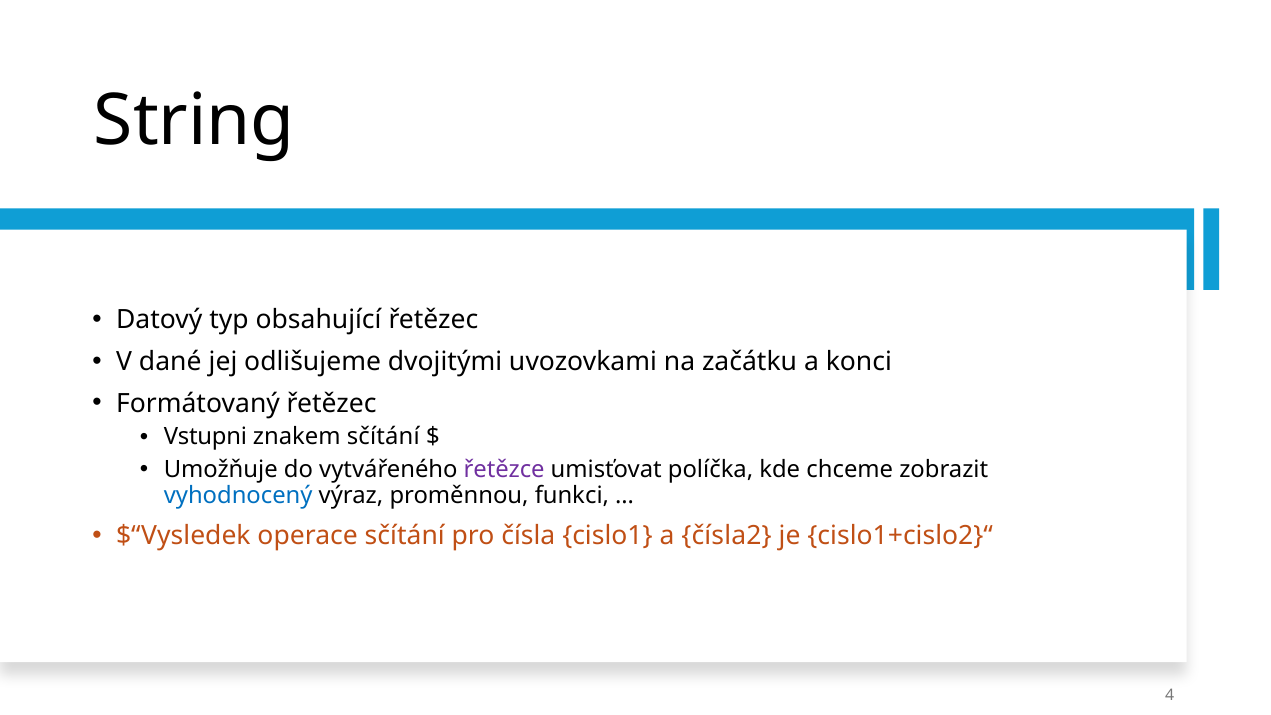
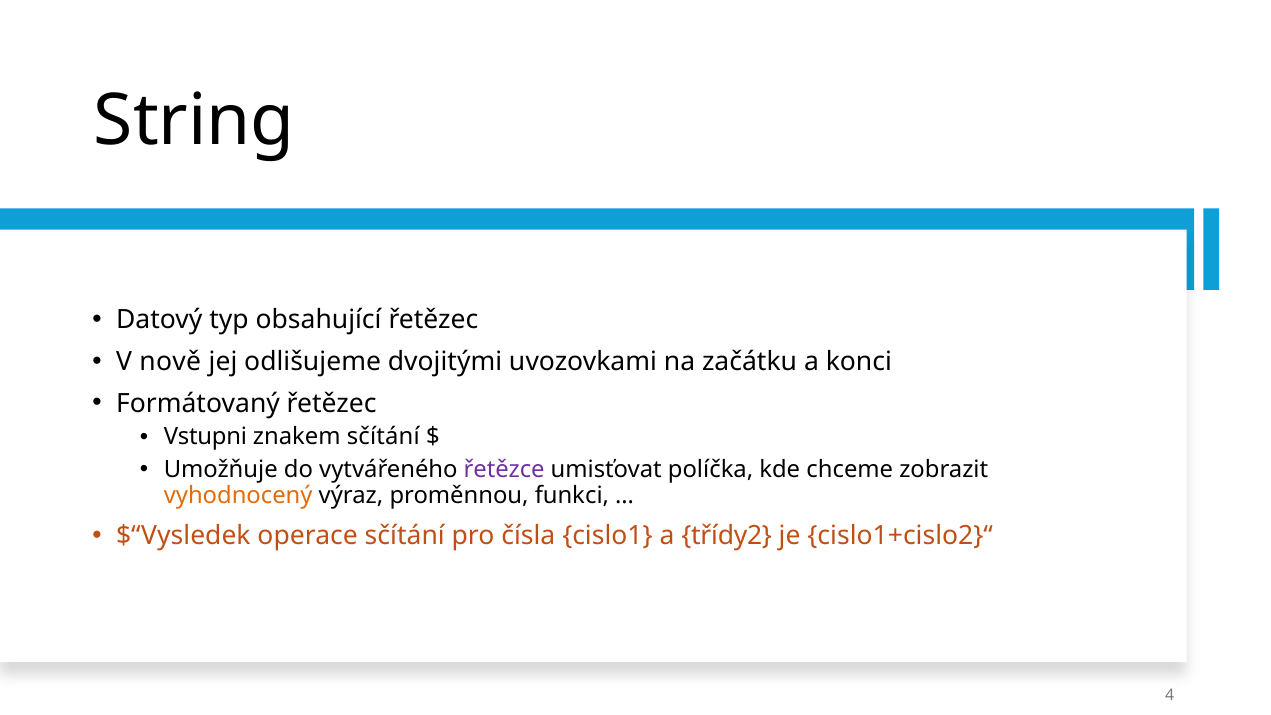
dané: dané -> nově
vyhodnocený colour: blue -> orange
čísla2: čísla2 -> třídy2
